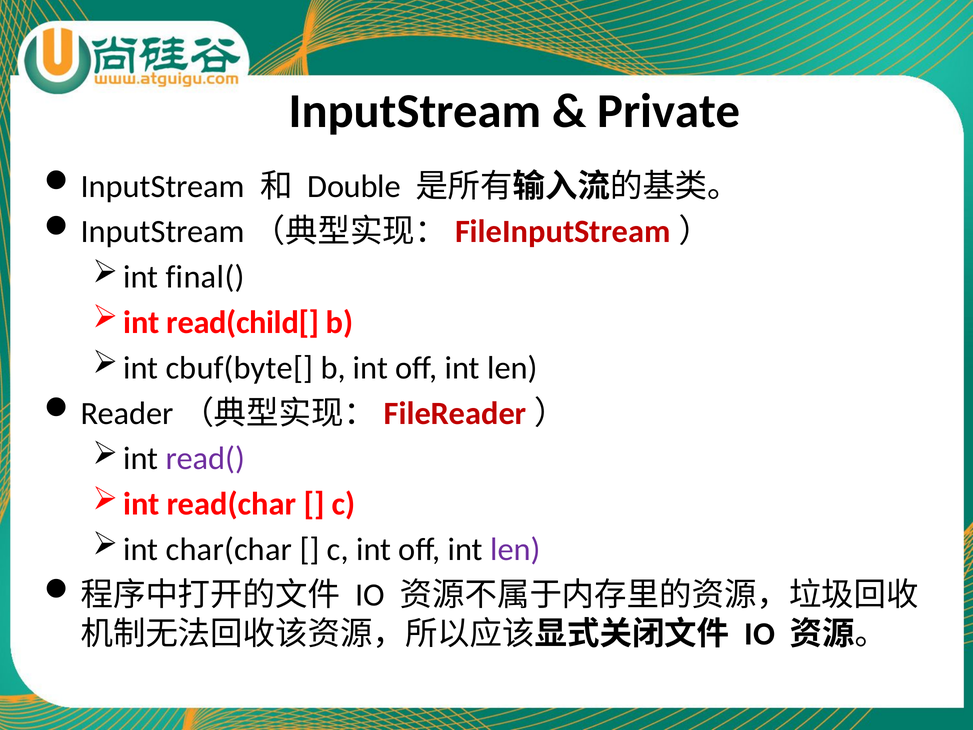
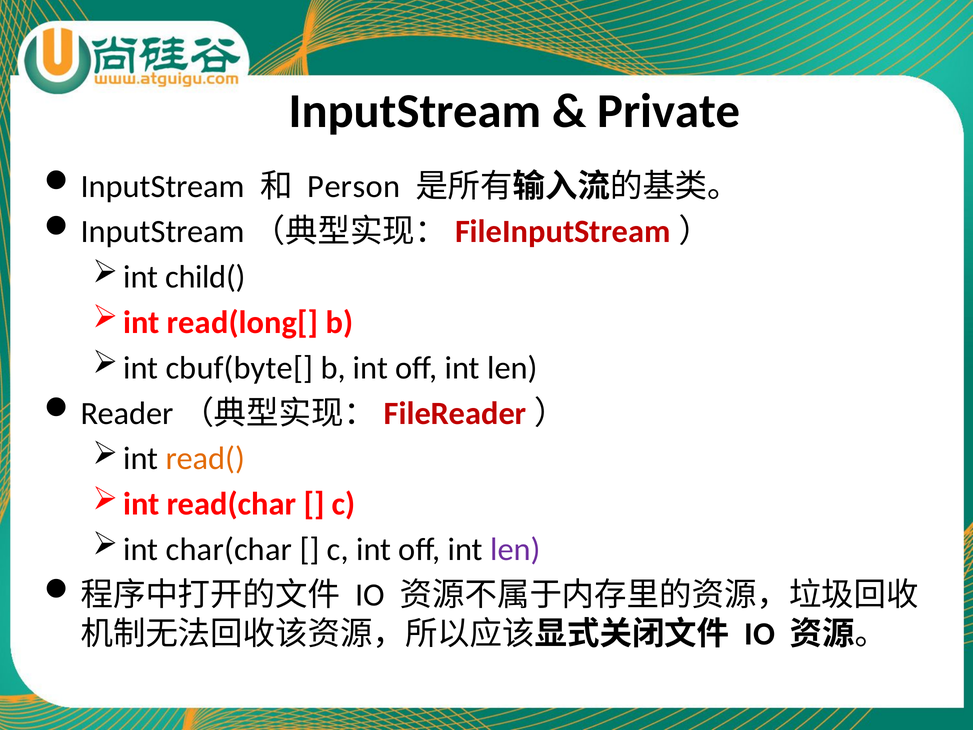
Double: Double -> Person
final(: final( -> child(
read(child[: read(child[ -> read(long[
read( colour: purple -> orange
